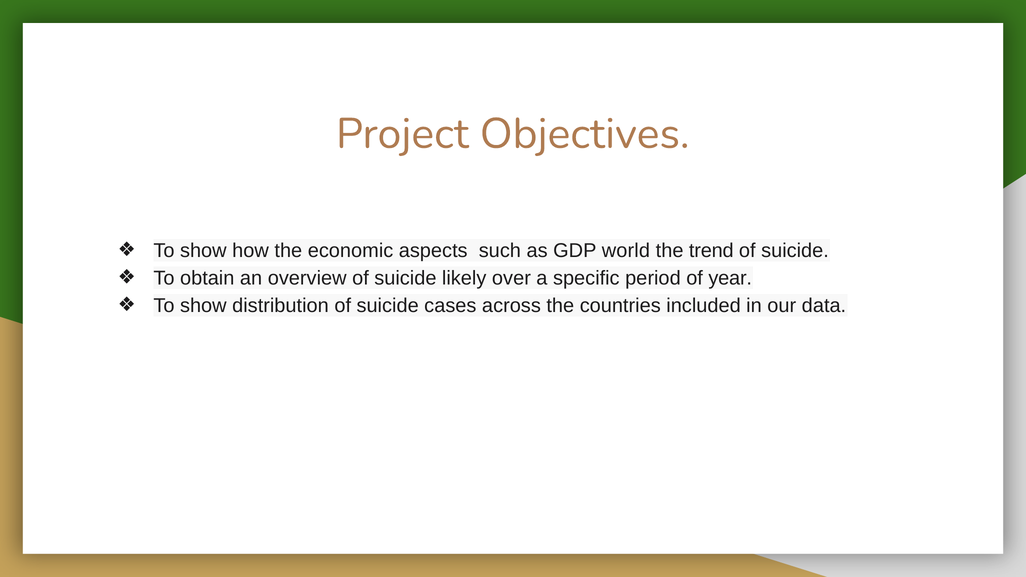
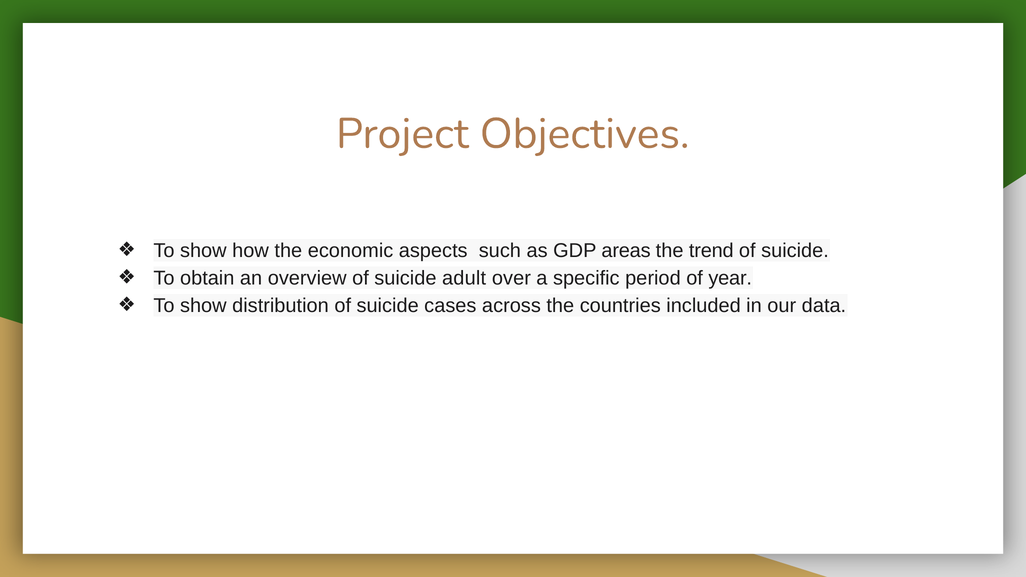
world: world -> areas
likely: likely -> adult
